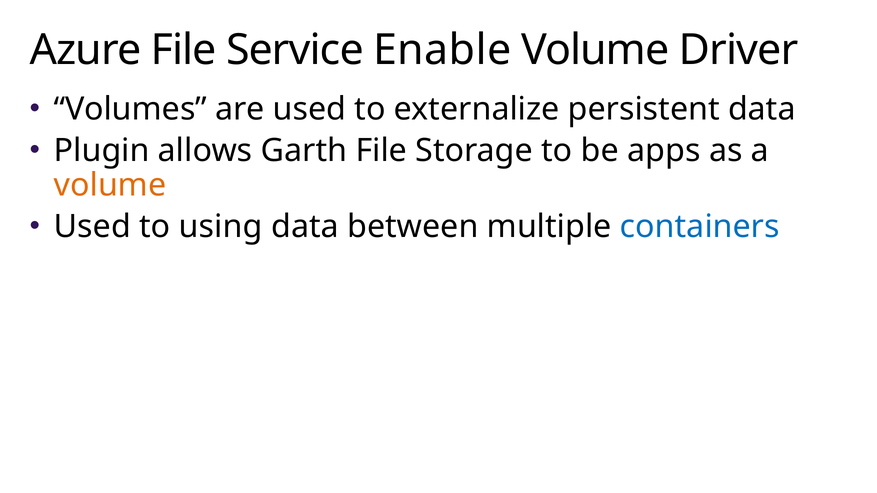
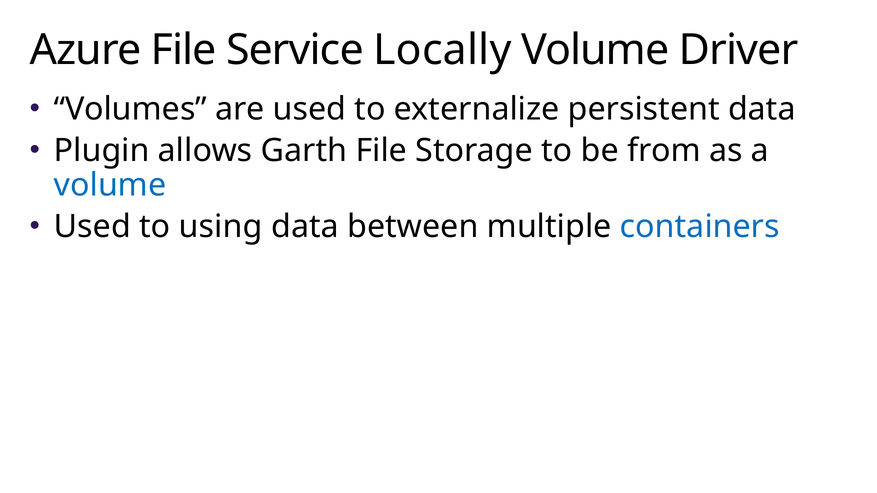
Enable: Enable -> Locally
apps: apps -> from
volume at (110, 185) colour: orange -> blue
